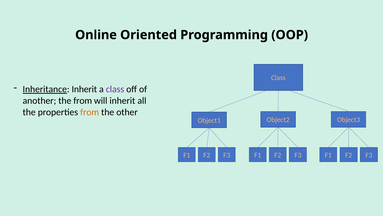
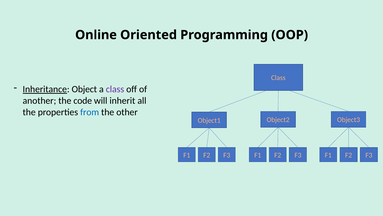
Inheritance Inherit: Inherit -> Object
the from: from -> code
from at (90, 112) colour: orange -> blue
